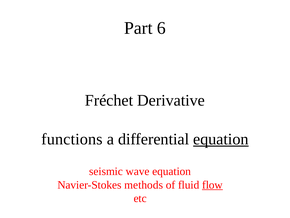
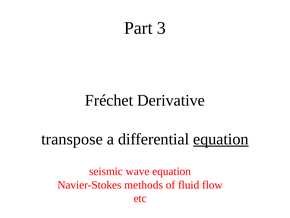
6: 6 -> 3
functions: functions -> transpose
flow underline: present -> none
